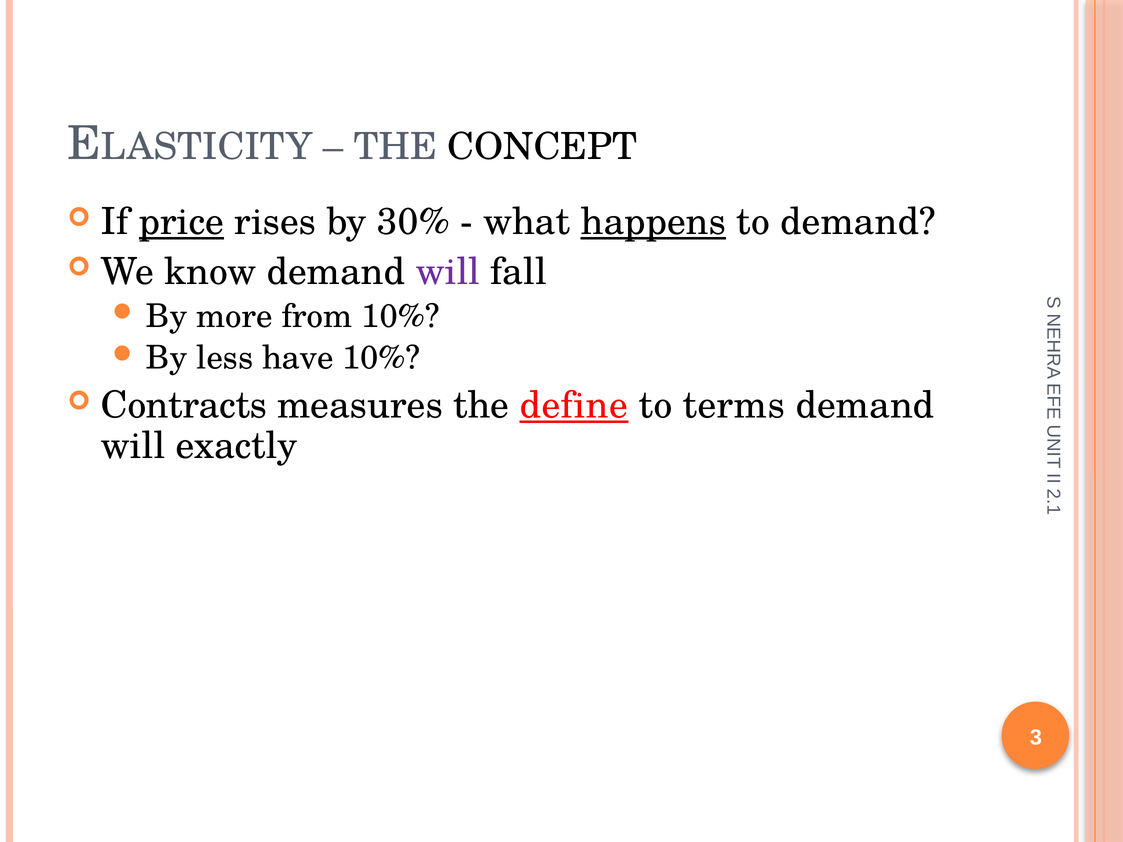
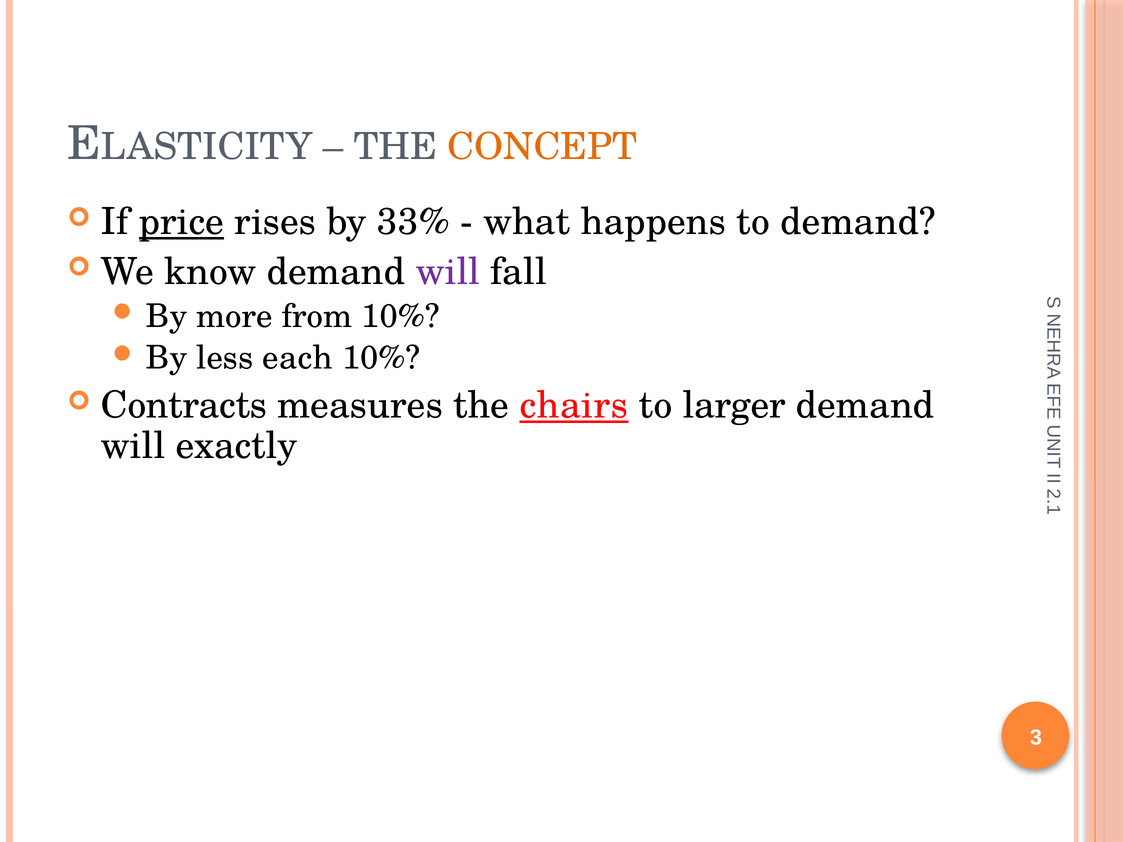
CONCEPT colour: black -> orange
30%: 30% -> 33%
happens underline: present -> none
have: have -> each
define: define -> chairs
terms: terms -> larger
